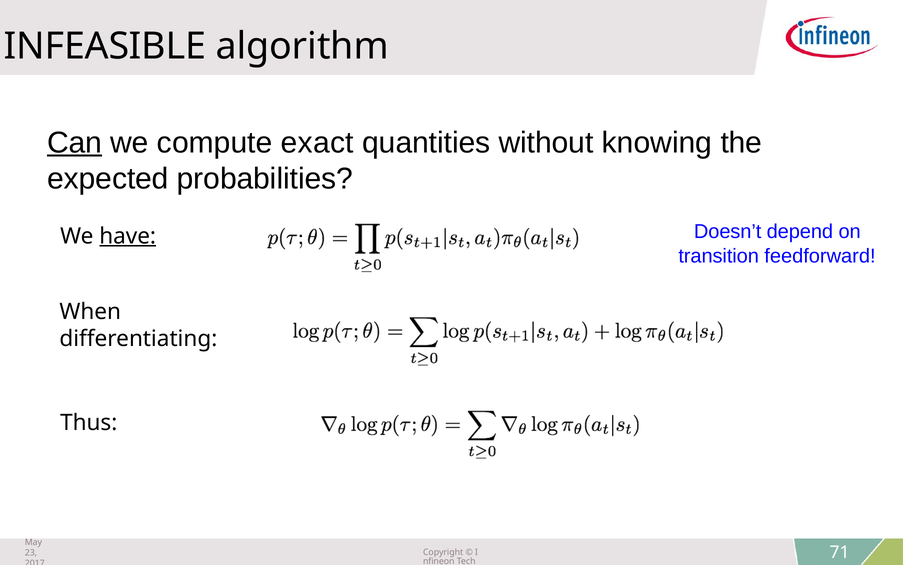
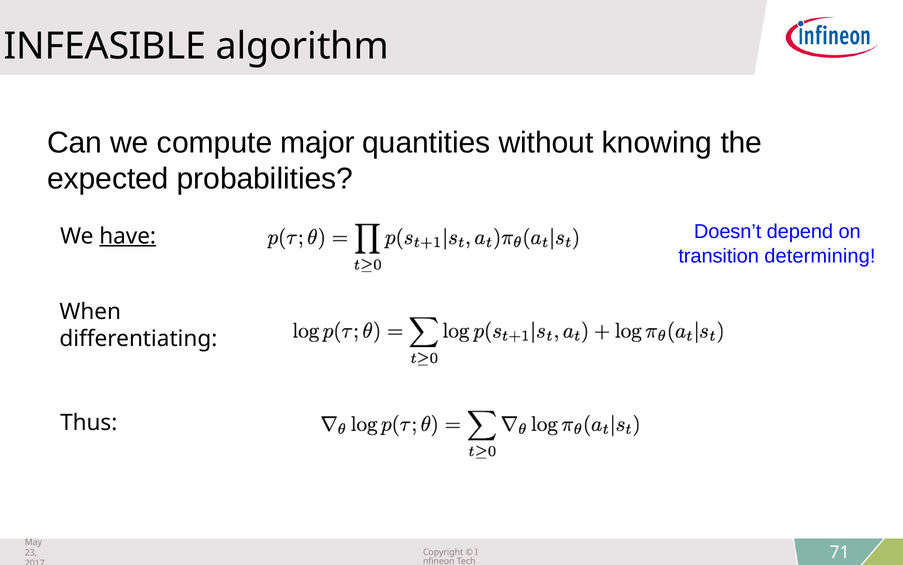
Can underline: present -> none
exact: exact -> major
feedforward: feedforward -> determining
